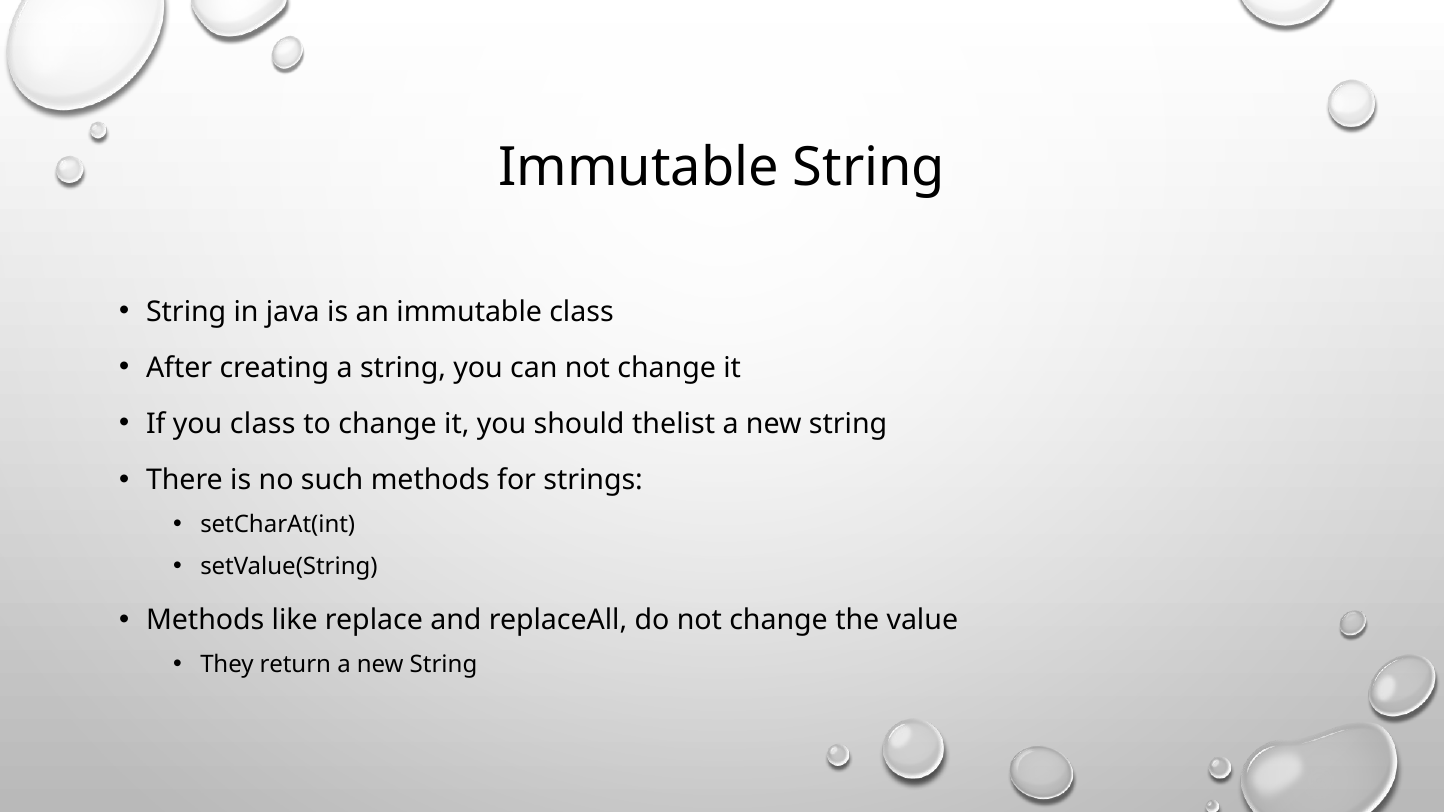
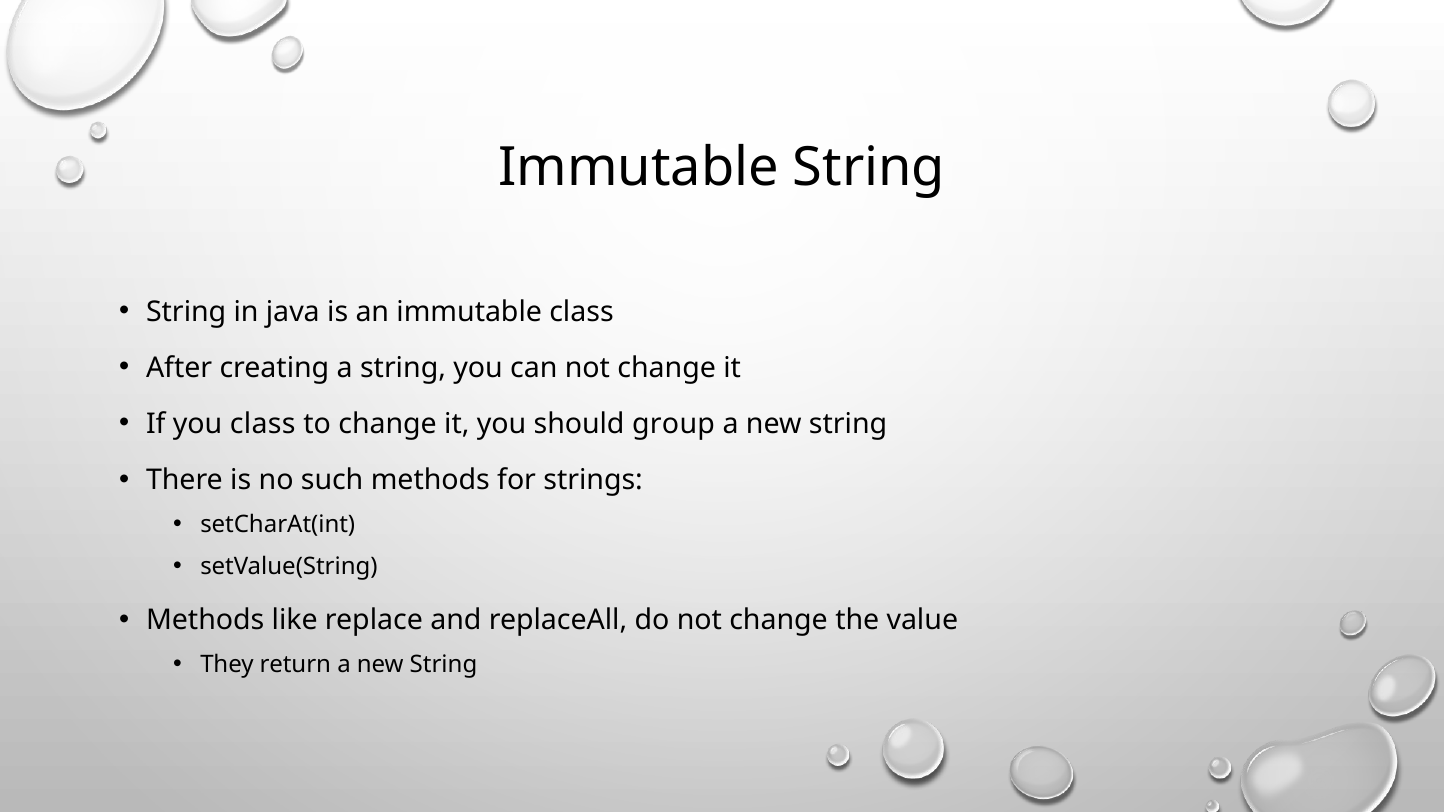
thelist: thelist -> group
